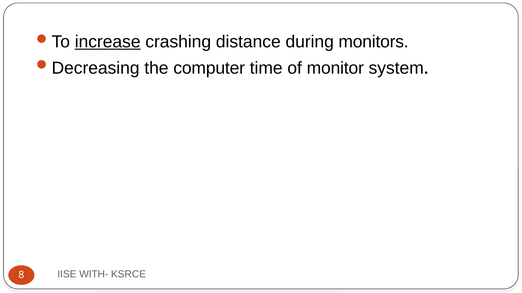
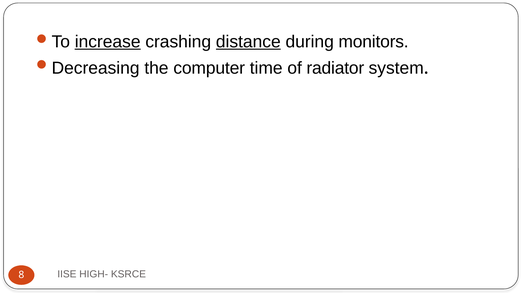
distance underline: none -> present
monitor: monitor -> radiator
WITH-: WITH- -> HIGH-
